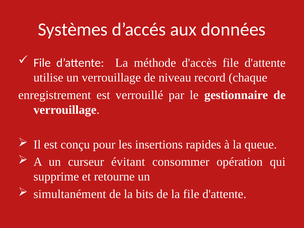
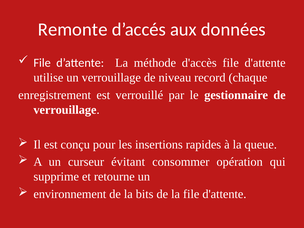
Systèmes: Systèmes -> Remonte
simultanément: simultanément -> environnement
